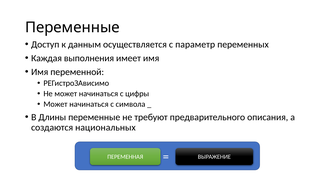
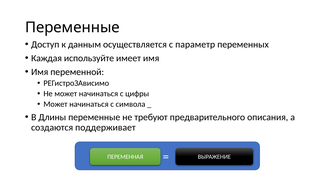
выполнения: выполнения -> используйте
национальных: национальных -> поддерживает
